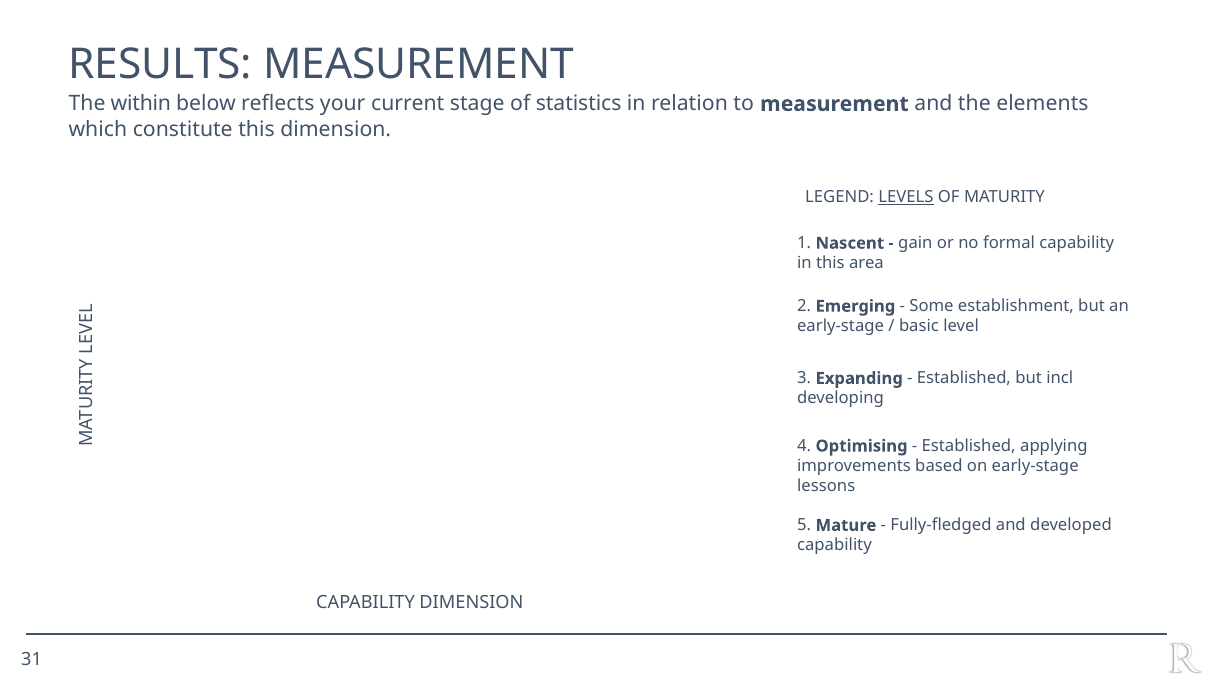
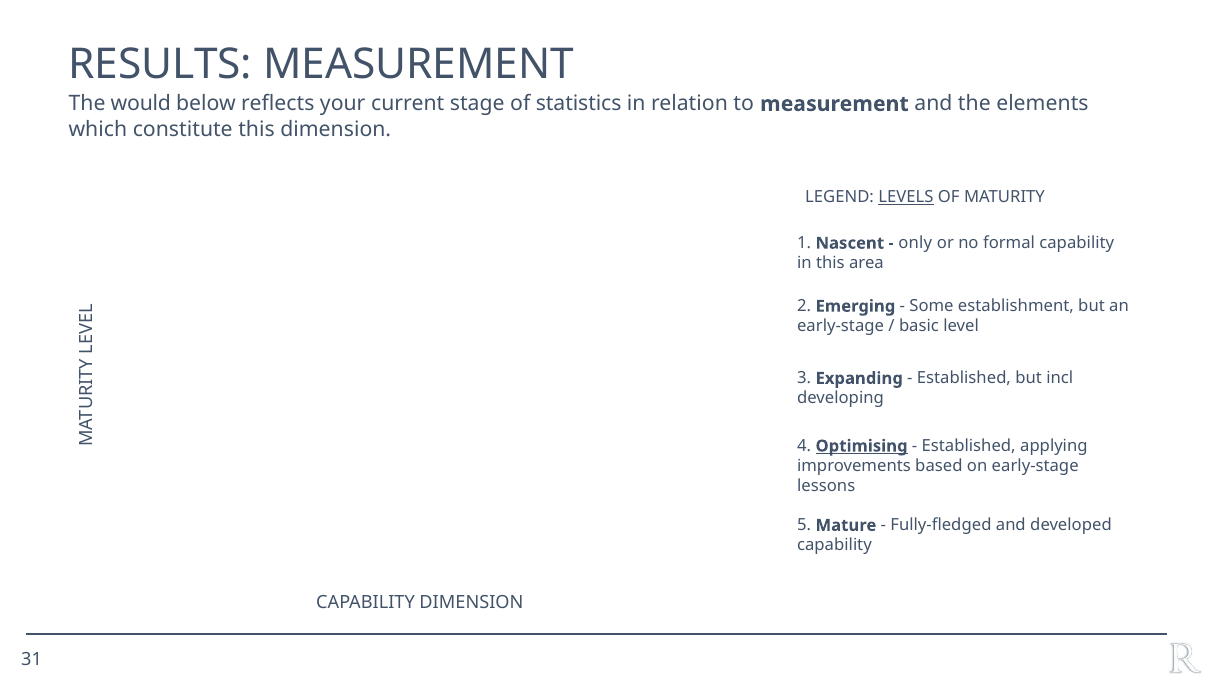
within: within -> would
gain: gain -> only
Optimising underline: none -> present
